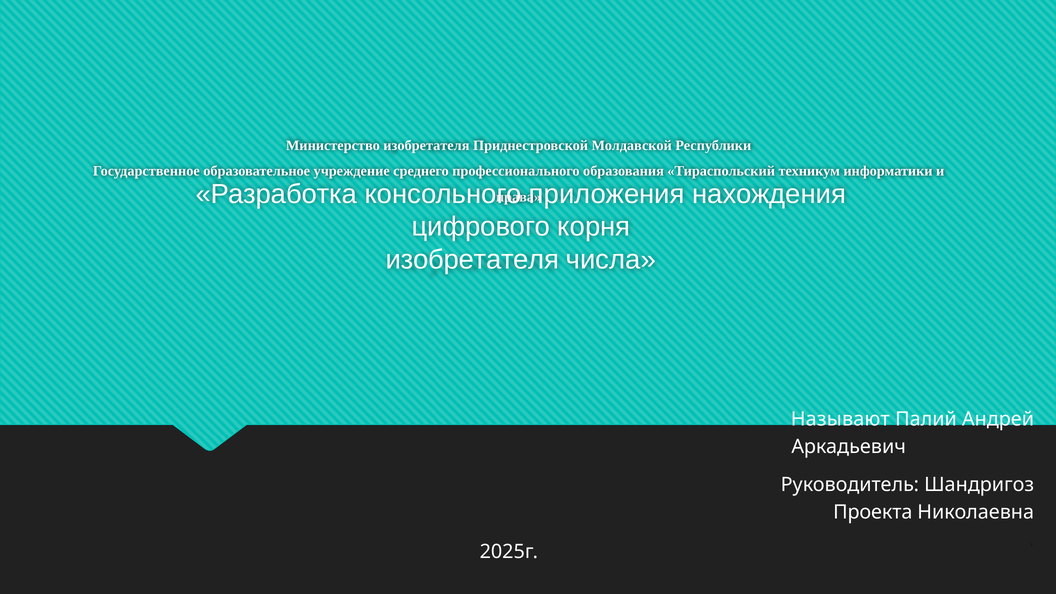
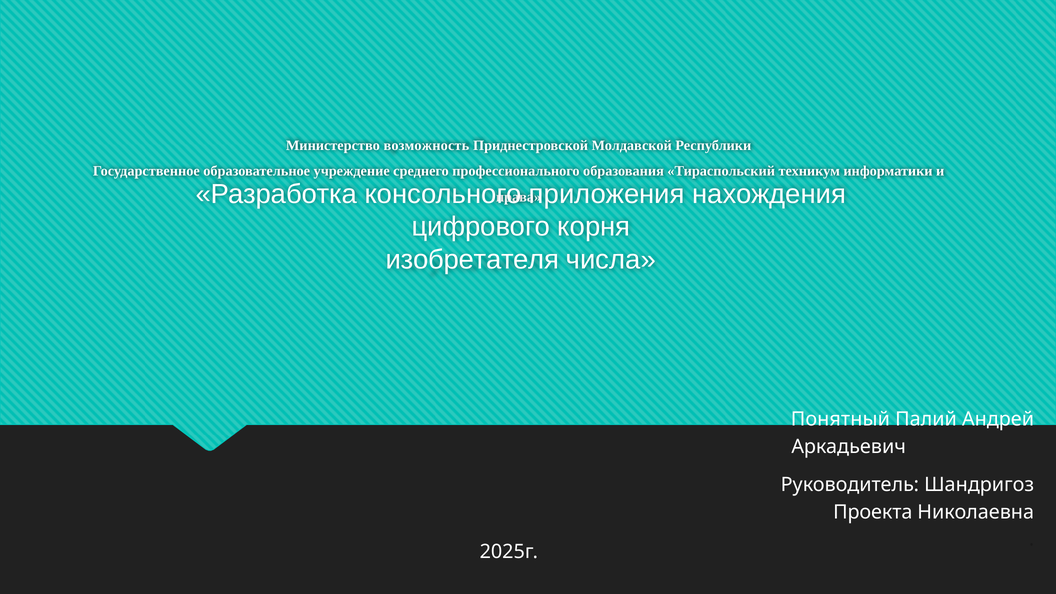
Министерство изобретателя: изобретателя -> возможность
Называют: Называют -> Понятный
